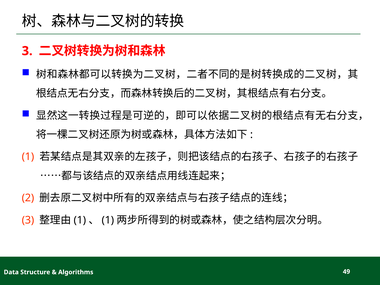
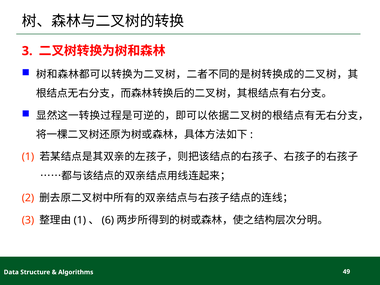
1 at (108, 220): 1 -> 6
